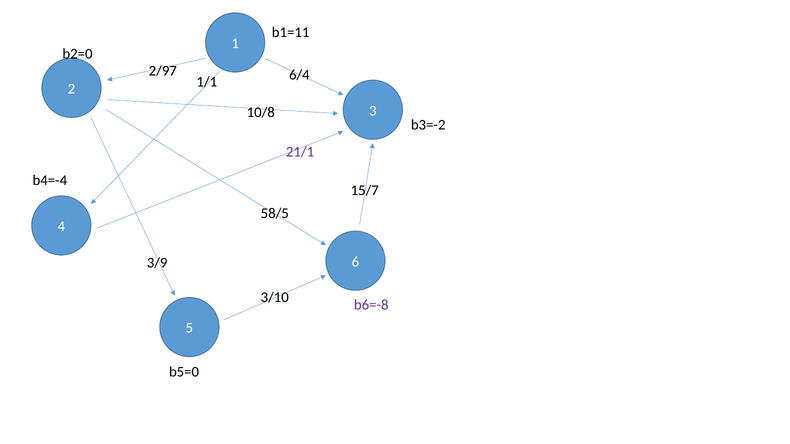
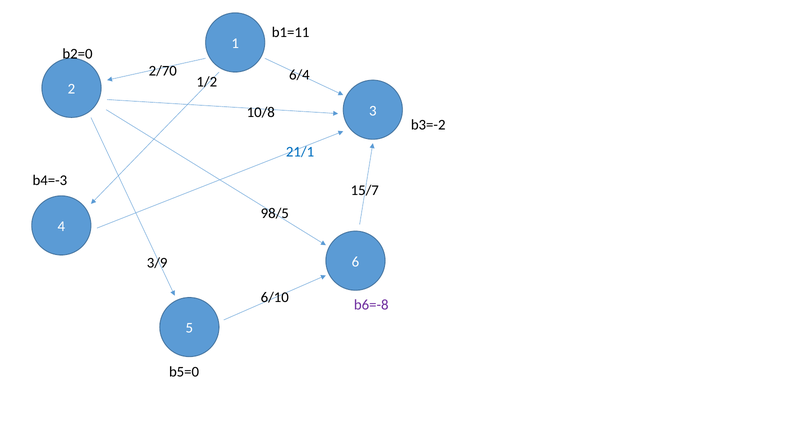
2/97: 2/97 -> 2/70
1/1: 1/1 -> 1/2
21/1 colour: purple -> blue
b4=-4: b4=-4 -> b4=-3
58/5: 58/5 -> 98/5
3/10: 3/10 -> 6/10
